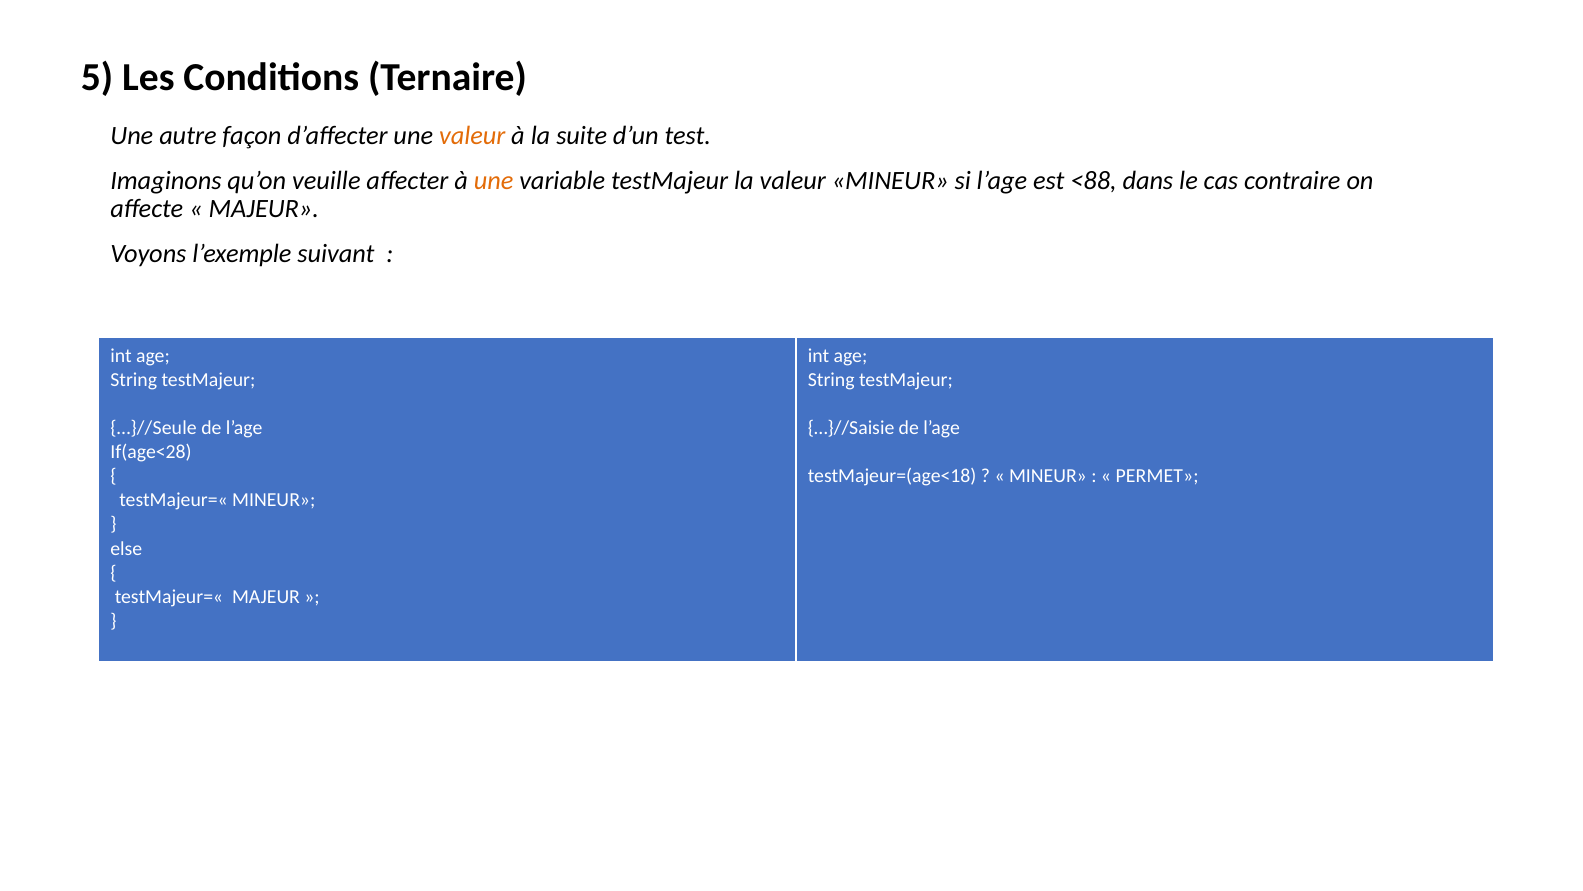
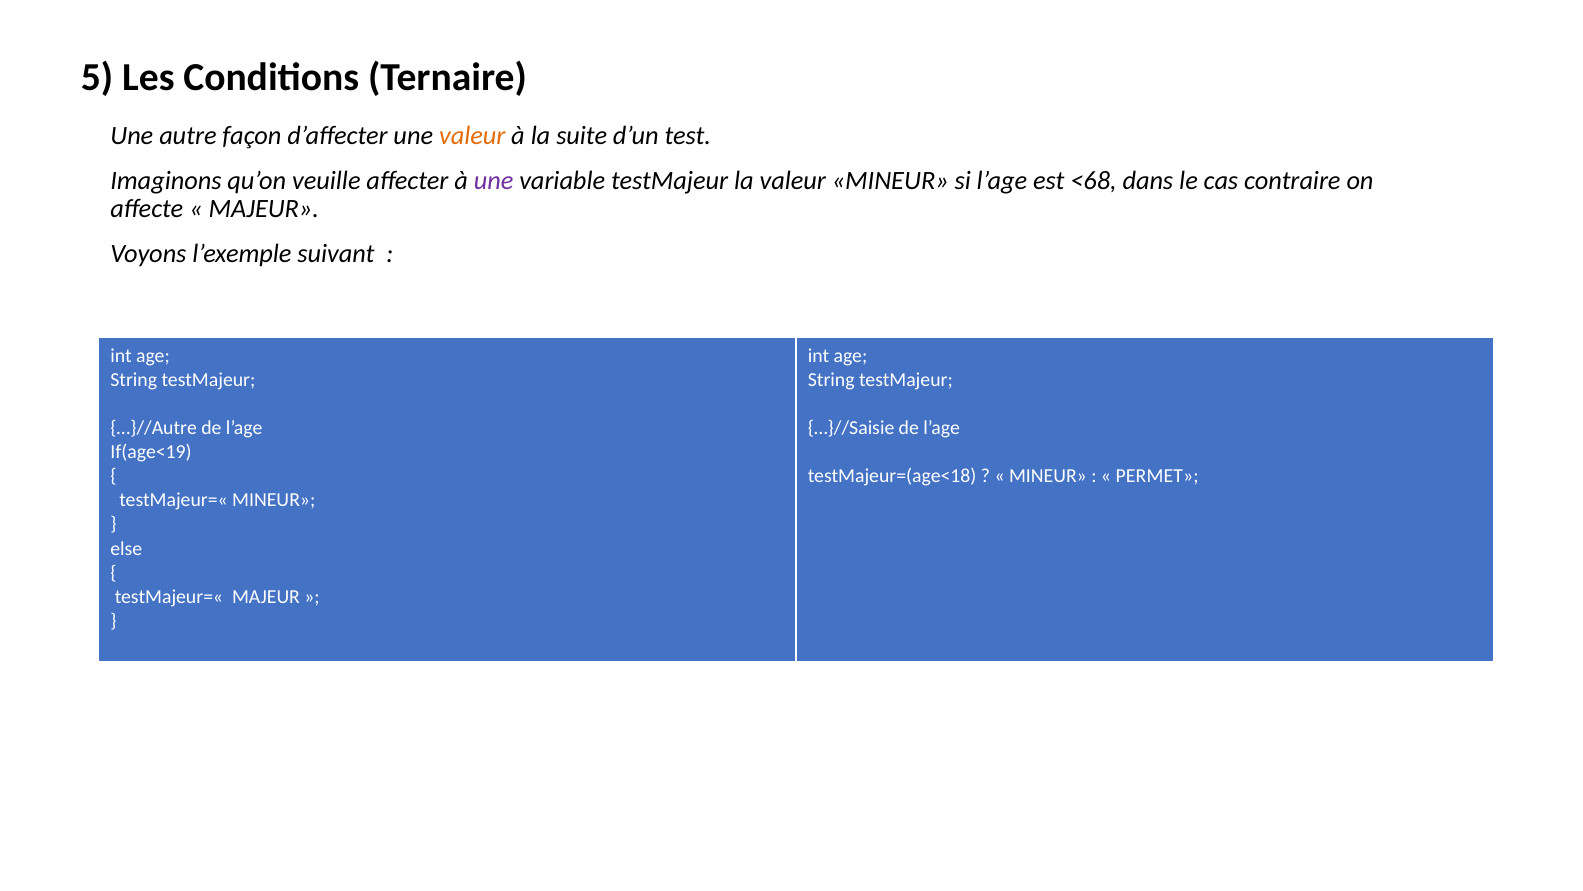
une at (494, 180) colour: orange -> purple
<88: <88 -> <68
…}//Seule: …}//Seule -> …}//Autre
If(age<28: If(age<28 -> If(age<19
